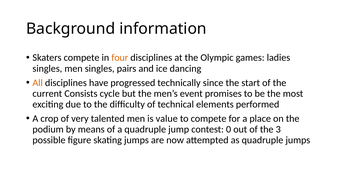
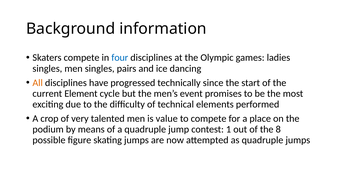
four colour: orange -> blue
Consists: Consists -> Element
0: 0 -> 1
3: 3 -> 8
